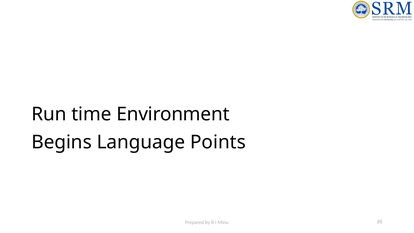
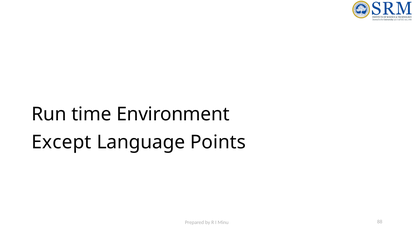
Begins: Begins -> Except
